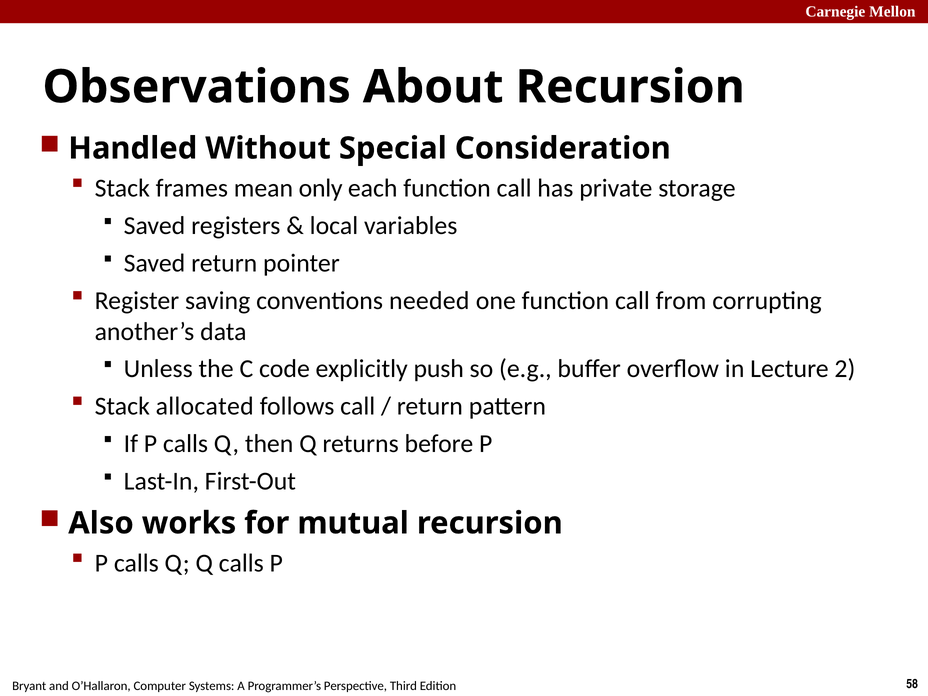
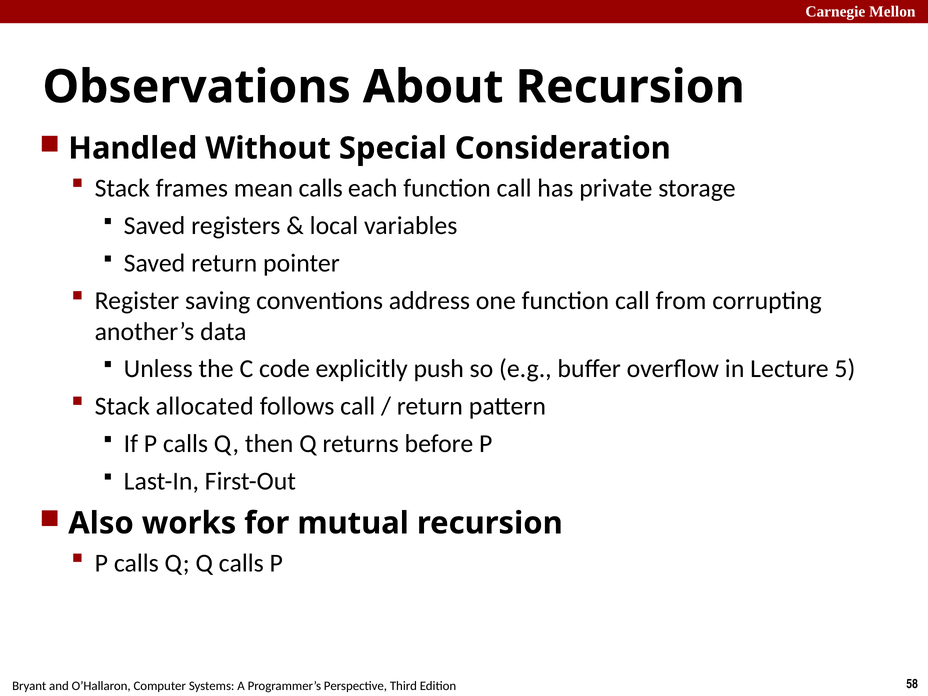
mean only: only -> calls
needed: needed -> address
2: 2 -> 5
